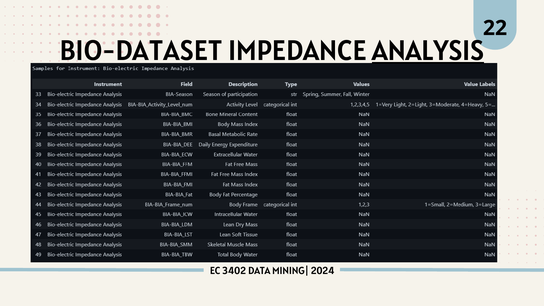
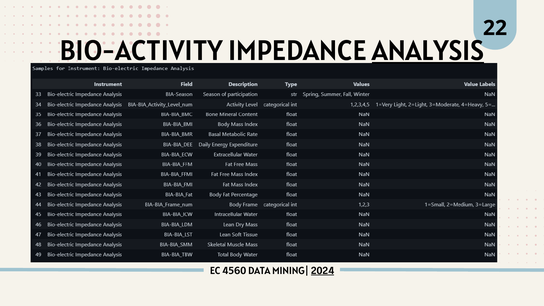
BIO-DATASET: BIO-DATASET -> BIO-ACTIVITY
3402: 3402 -> 4560
2024 underline: none -> present
